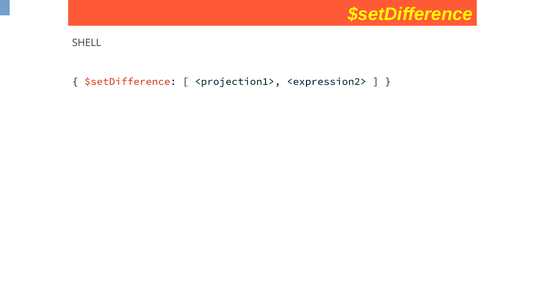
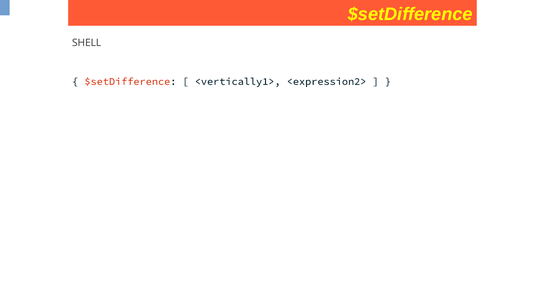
<projection1>: <projection1> -> <vertically1>
